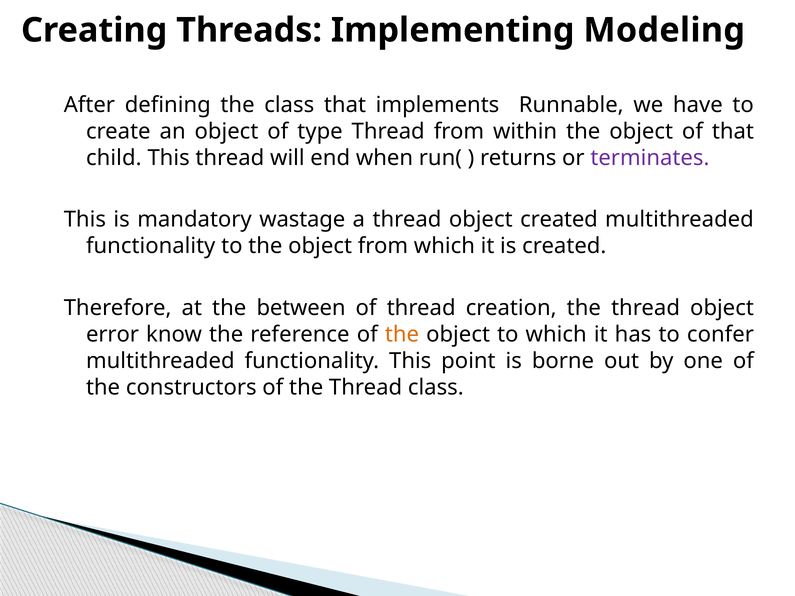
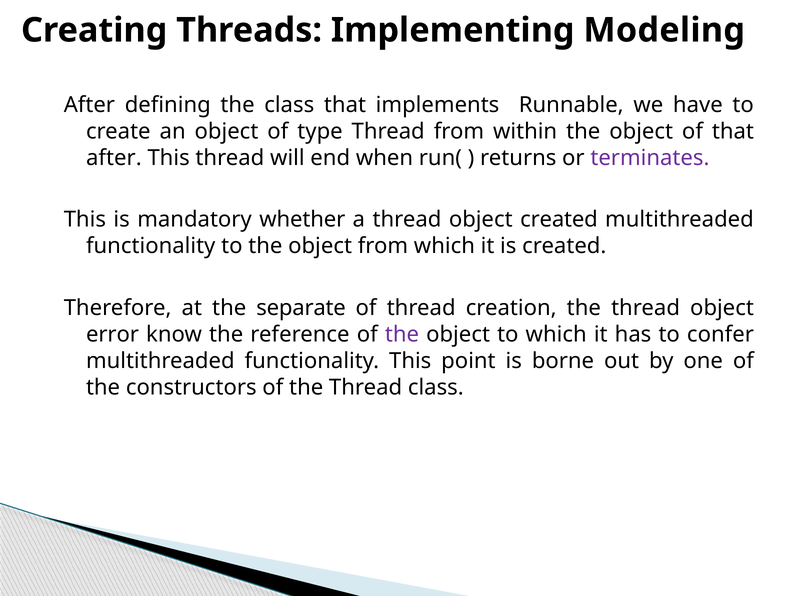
child at (114, 158): child -> after
wastage: wastage -> whether
between: between -> separate
the at (402, 335) colour: orange -> purple
